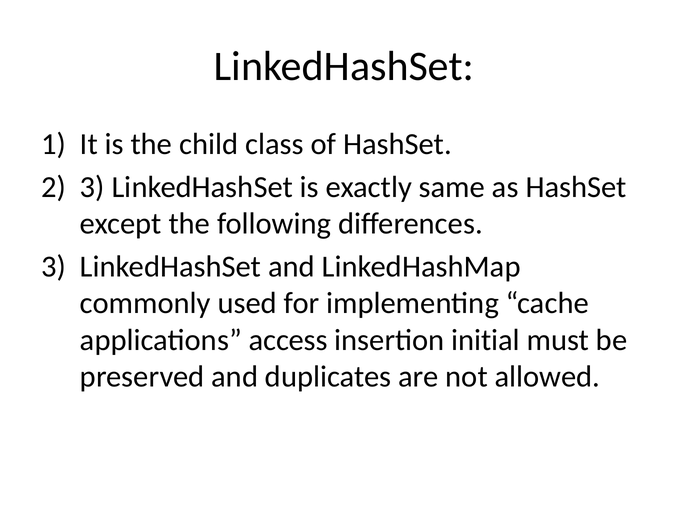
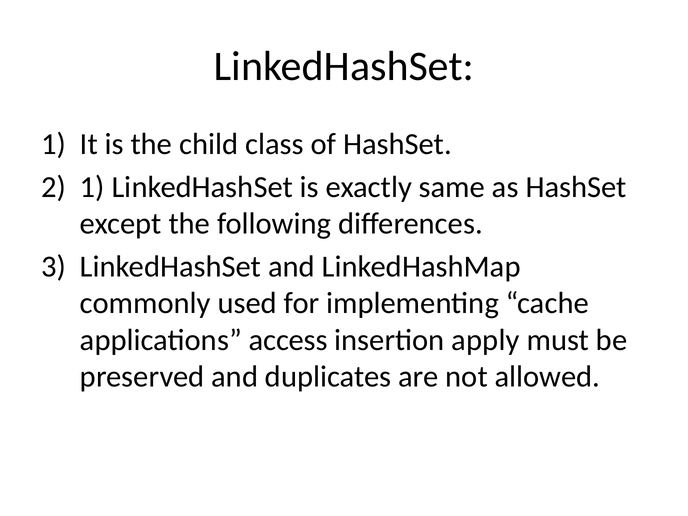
2 3: 3 -> 1
initial: initial -> apply
